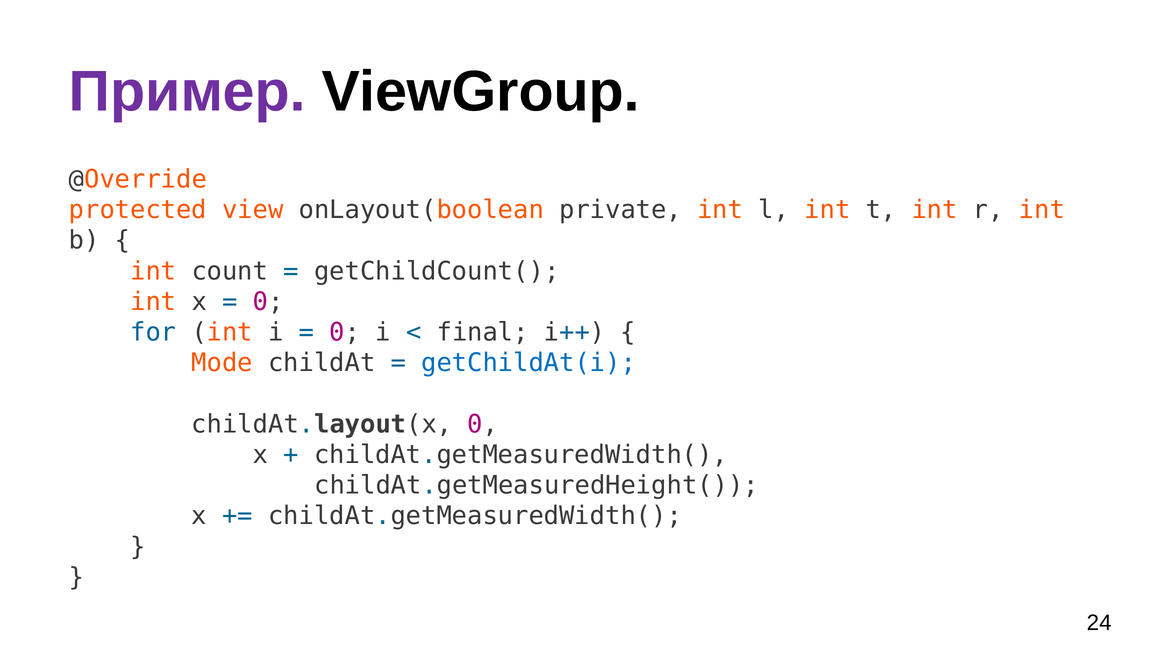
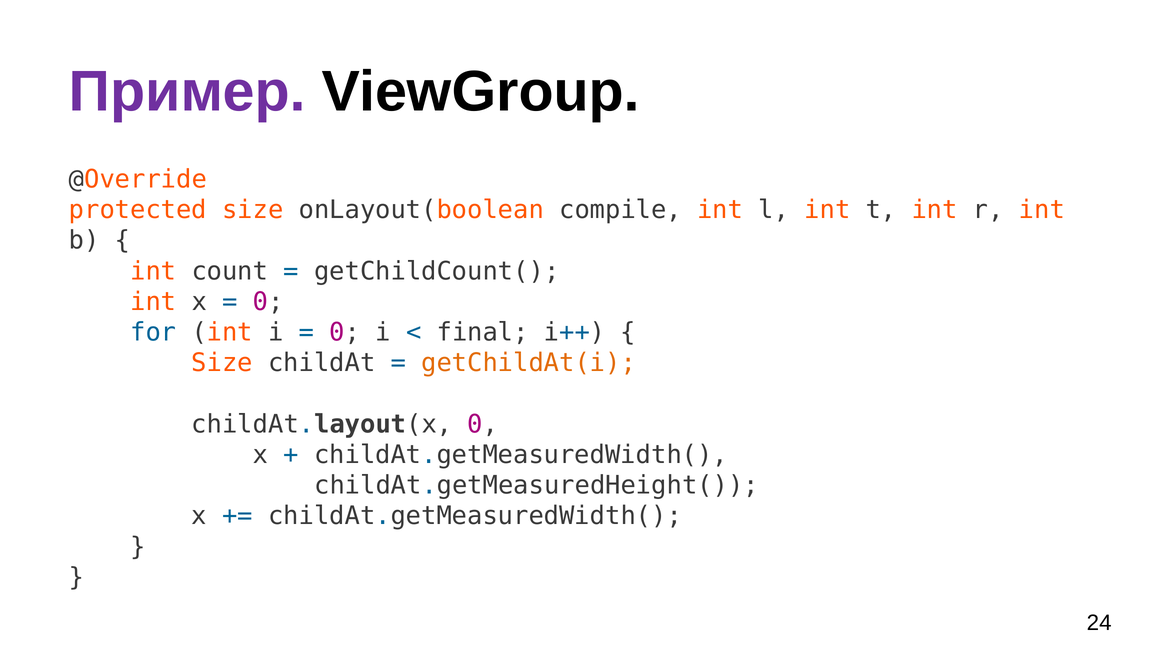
protected view: view -> size
private: private -> compile
Mode at (222, 363): Mode -> Size
getChildAt(i colour: blue -> orange
